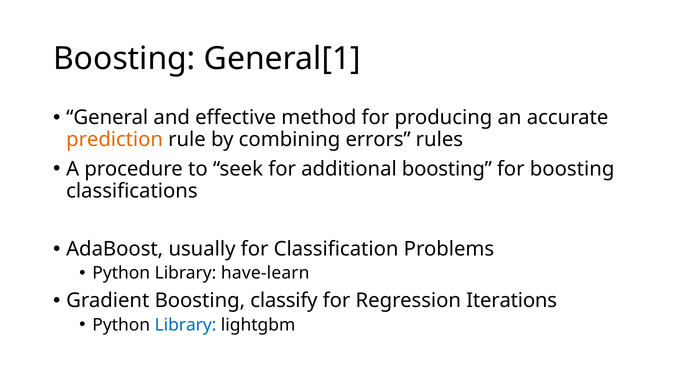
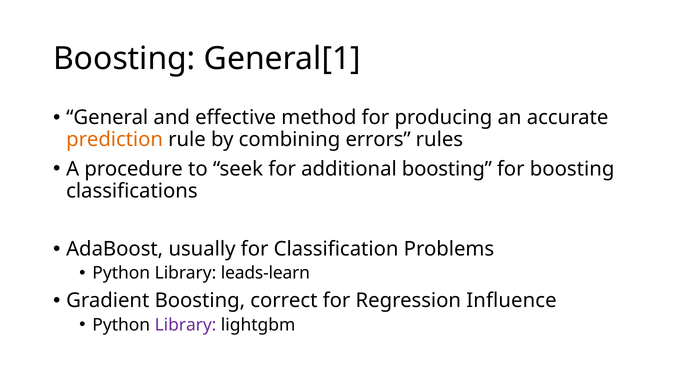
have-learn: have-learn -> leads-learn
classify: classify -> correct
Iterations: Iterations -> Influence
Library at (186, 325) colour: blue -> purple
